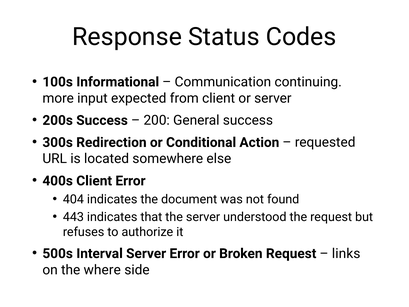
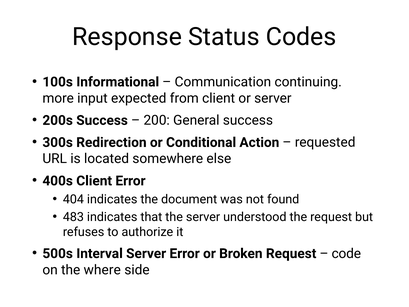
443: 443 -> 483
links: links -> code
